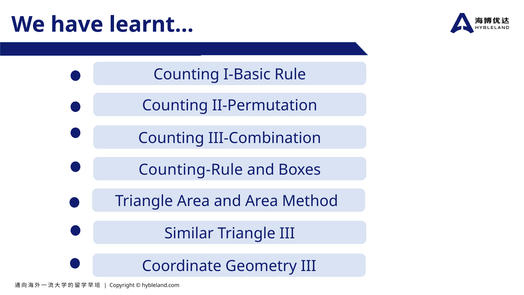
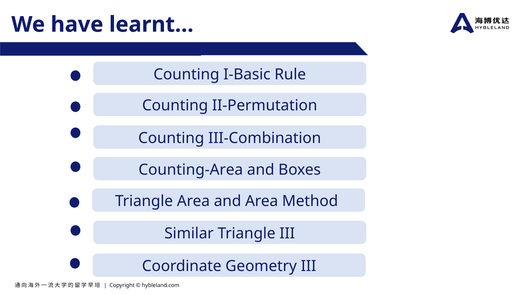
Counting-Rule: Counting-Rule -> Counting-Area
